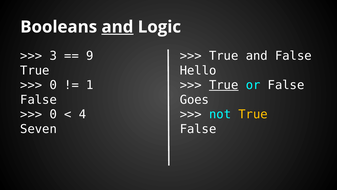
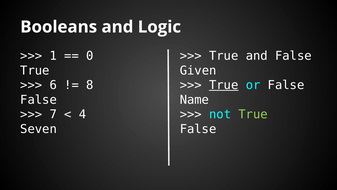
and at (117, 27) underline: present -> none
3: 3 -> 1
9: 9 -> 0
Hello: Hello -> Given
0 at (53, 85): 0 -> 6
1: 1 -> 8
Goes: Goes -> Name
0 at (53, 114): 0 -> 7
True at (253, 114) colour: yellow -> light green
